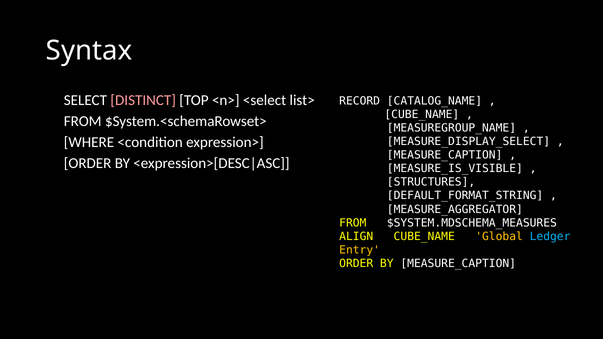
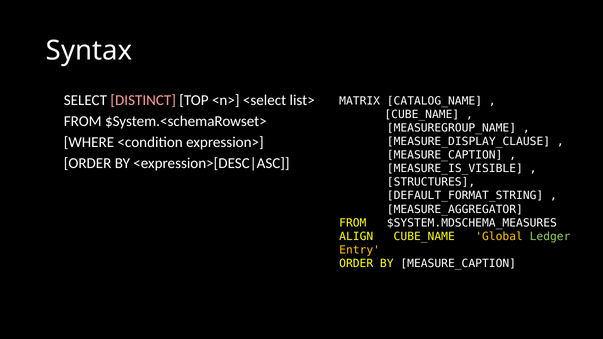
RECORD: RECORD -> MATRIX
MEASURE_DISPLAY_SELECT: MEASURE_DISPLAY_SELECT -> MEASURE_DISPLAY_CLAUSE
Ledger colour: light blue -> light green
